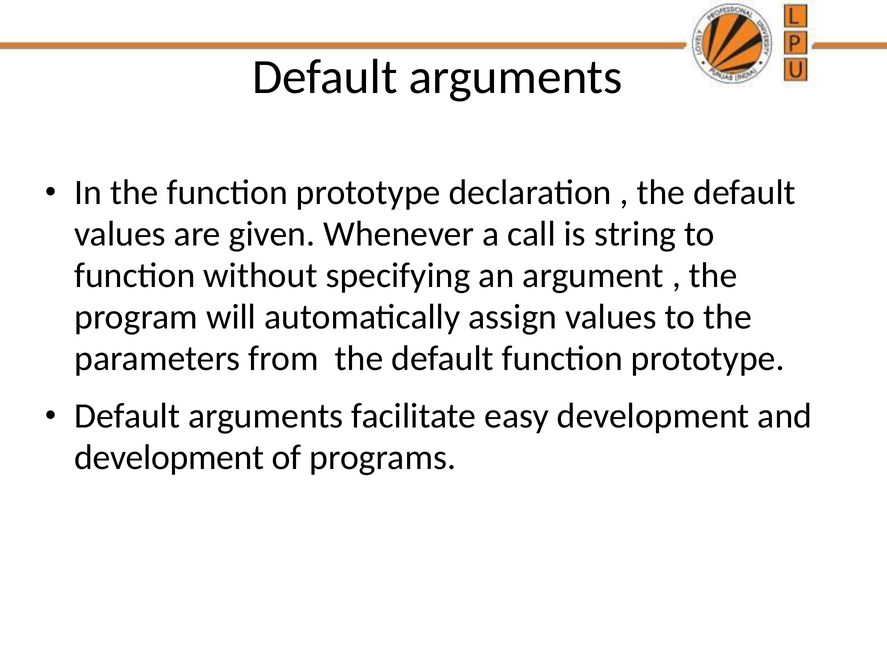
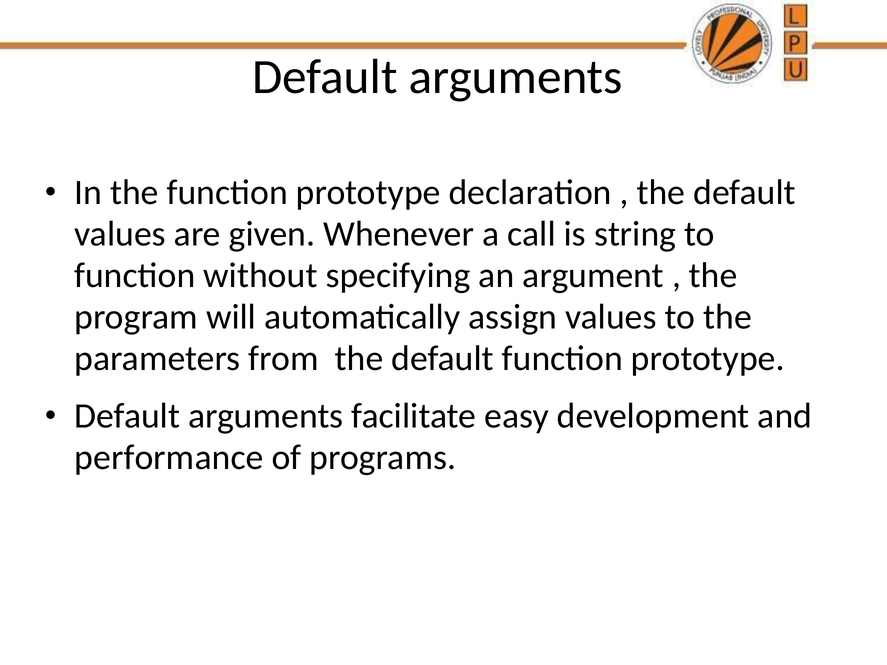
development at (169, 458): development -> performance
